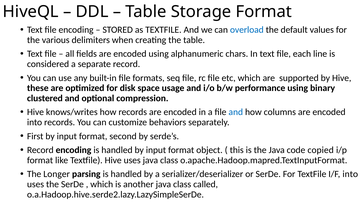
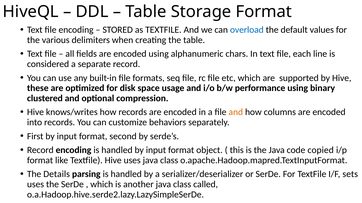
and at (236, 112) colour: blue -> orange
Longer: Longer -> Details
I/F into: into -> sets
